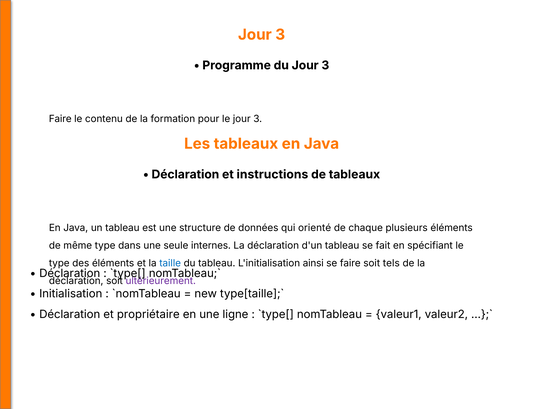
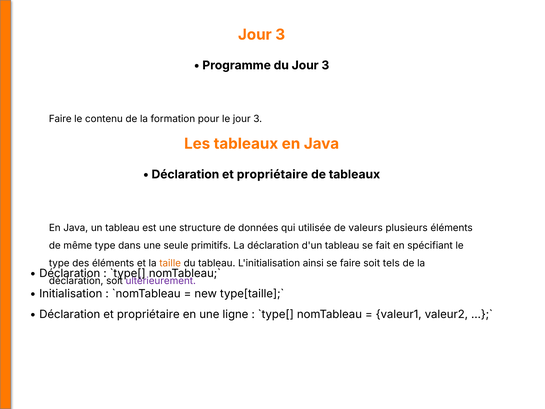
instructions at (272, 174): instructions -> propriétaire
orienté: orienté -> utilisée
chaque: chaque -> valeurs
internes: internes -> primitifs
taille colour: blue -> orange
